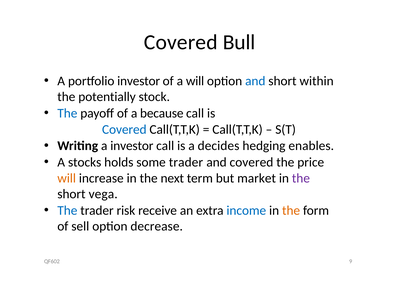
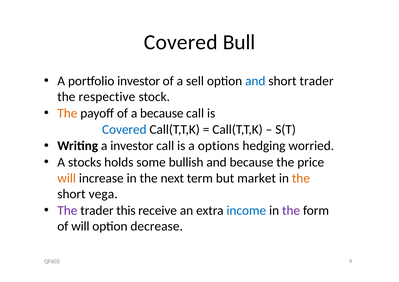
a will: will -> sell
short within: within -> trader
potentially: potentially -> respective
The at (67, 113) colour: blue -> orange
decides: decides -> options
enables: enables -> worried
some trader: trader -> bullish
and covered: covered -> because
the at (301, 178) colour: purple -> orange
The at (67, 210) colour: blue -> purple
risk: risk -> this
the at (291, 210) colour: orange -> purple
of sell: sell -> will
